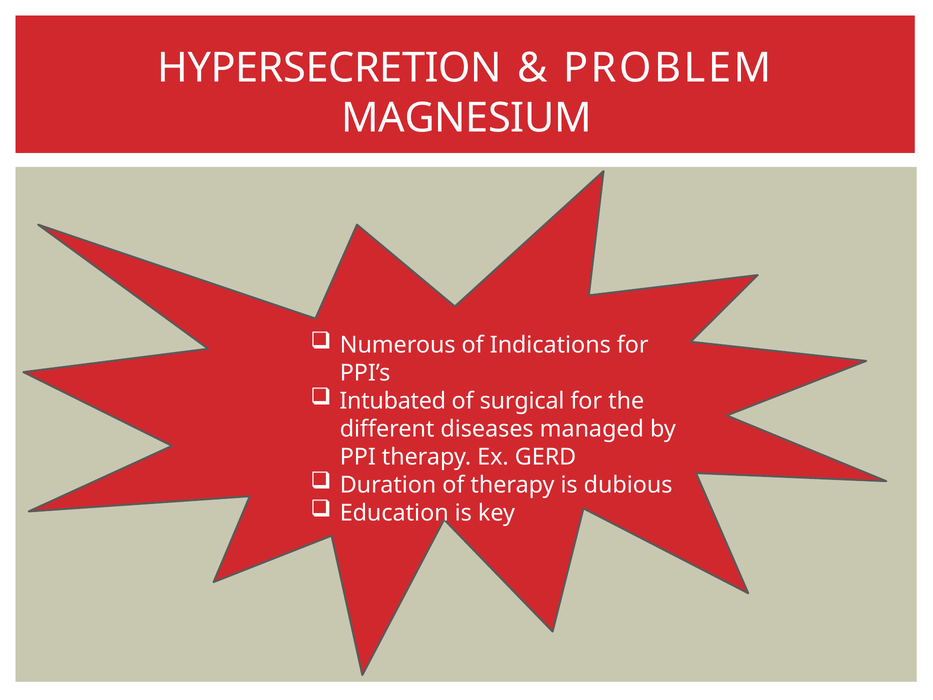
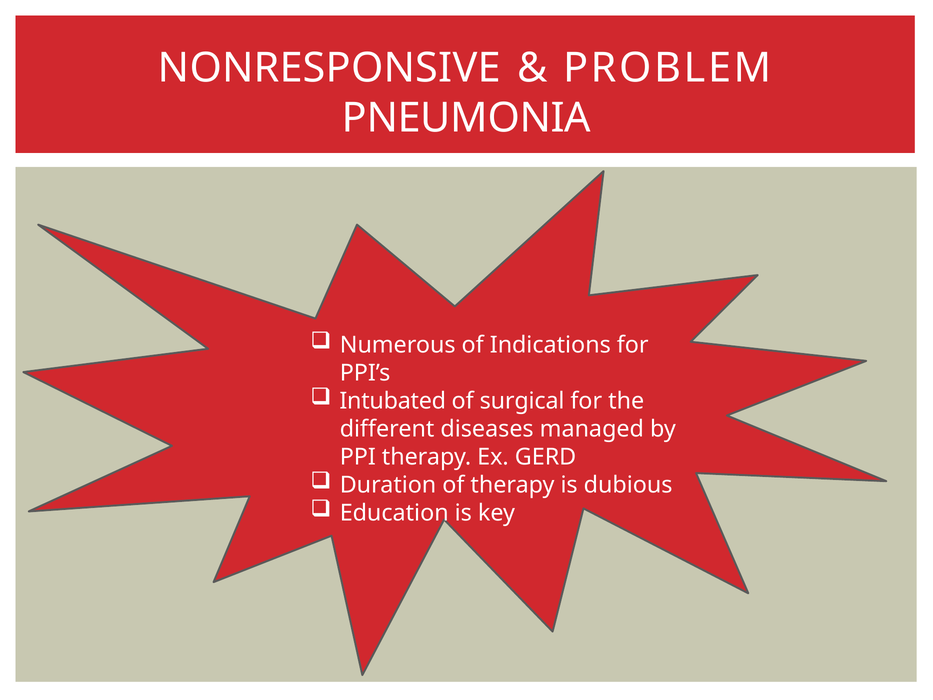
HYPERSECRETION: HYPERSECRETION -> NONRESPONSIVE
MAGNESIUM: MAGNESIUM -> PNEUMONIA
